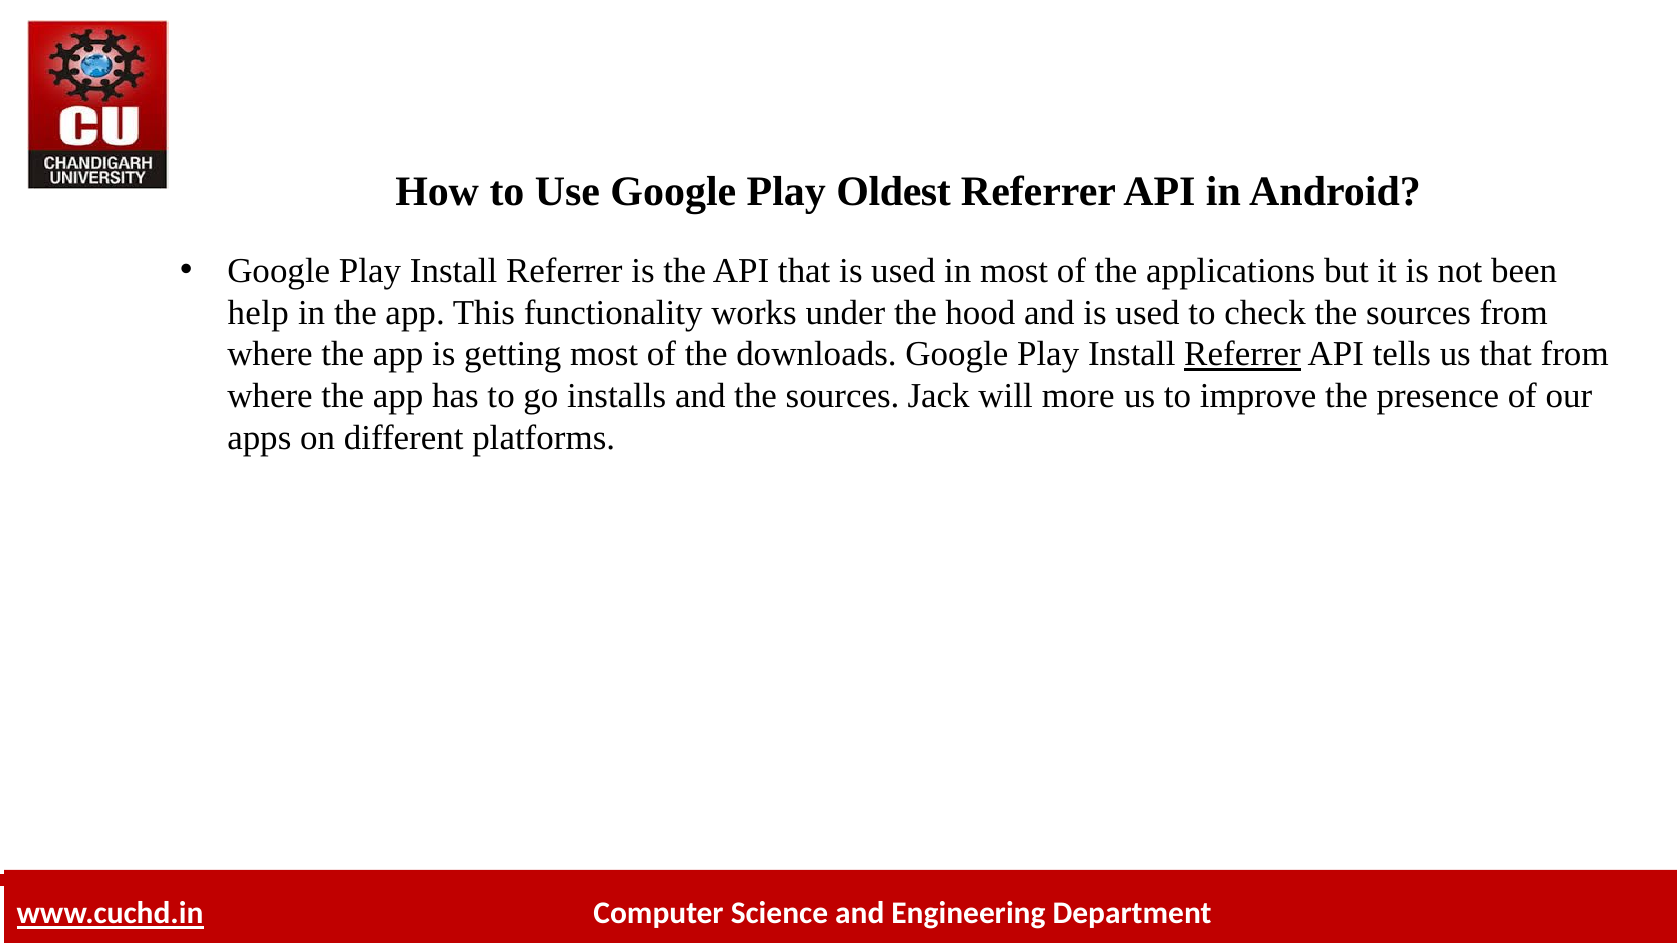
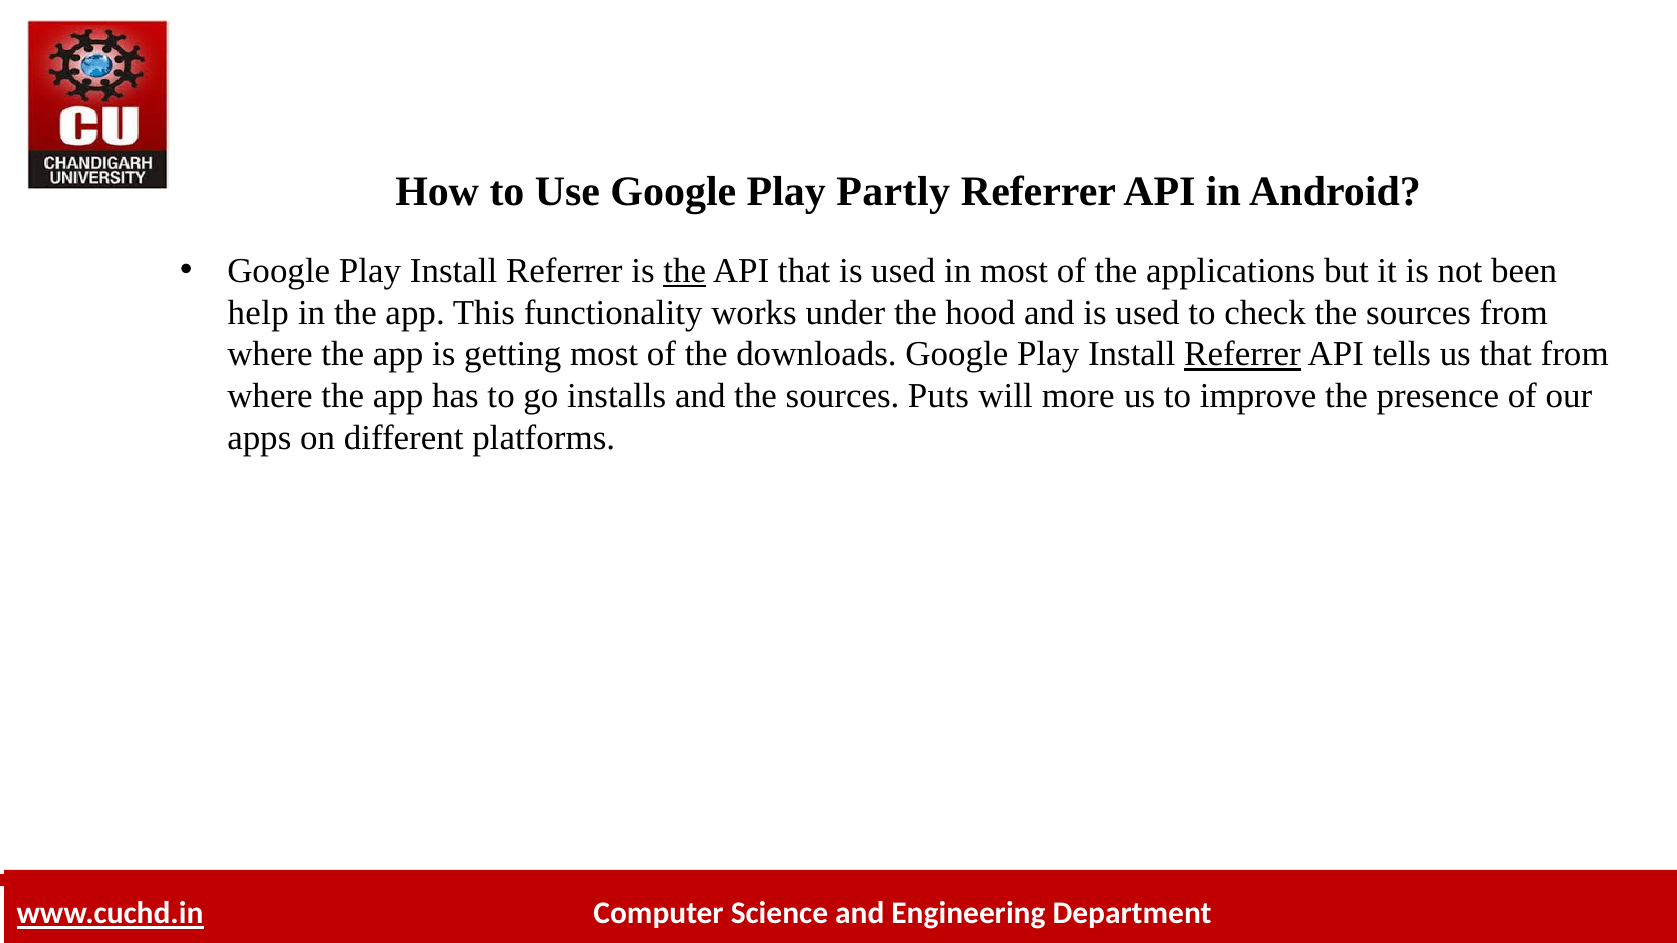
Oldest: Oldest -> Partly
the at (685, 271) underline: none -> present
Jack: Jack -> Puts
